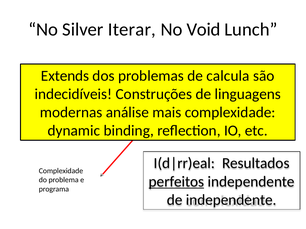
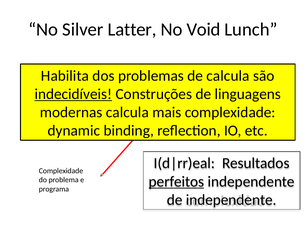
Iterar: Iterar -> Latter
Extends: Extends -> Habilita
indecidíveis underline: none -> present
modernas análise: análise -> calcula
